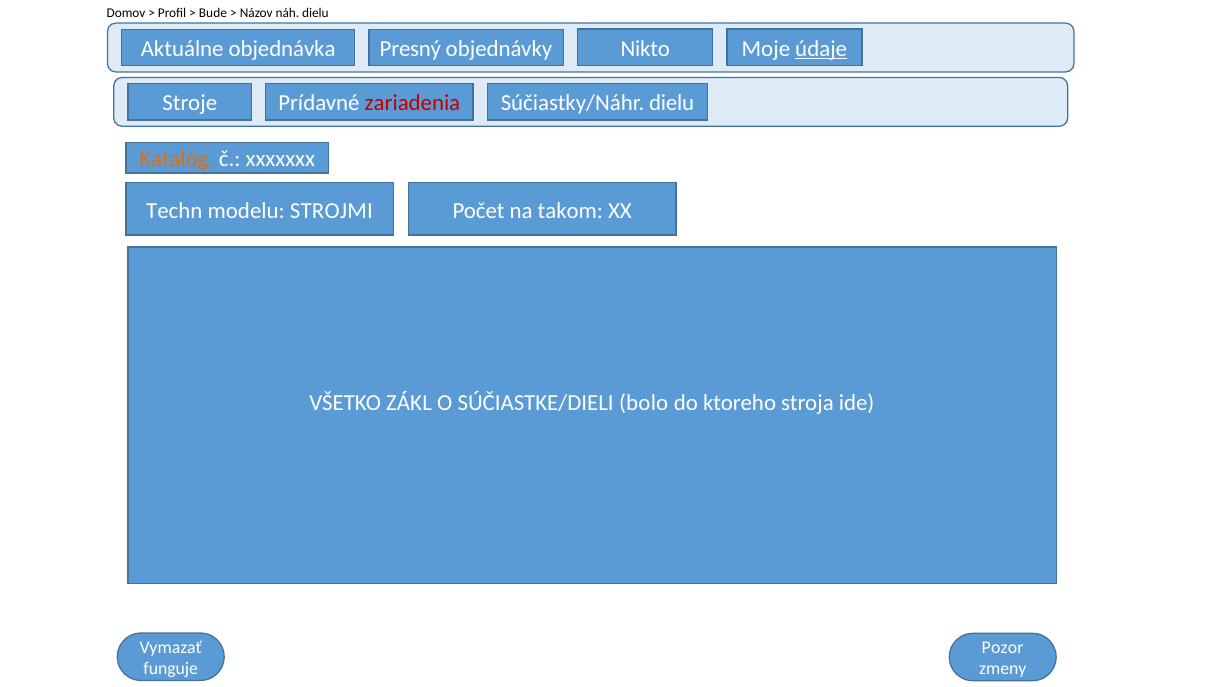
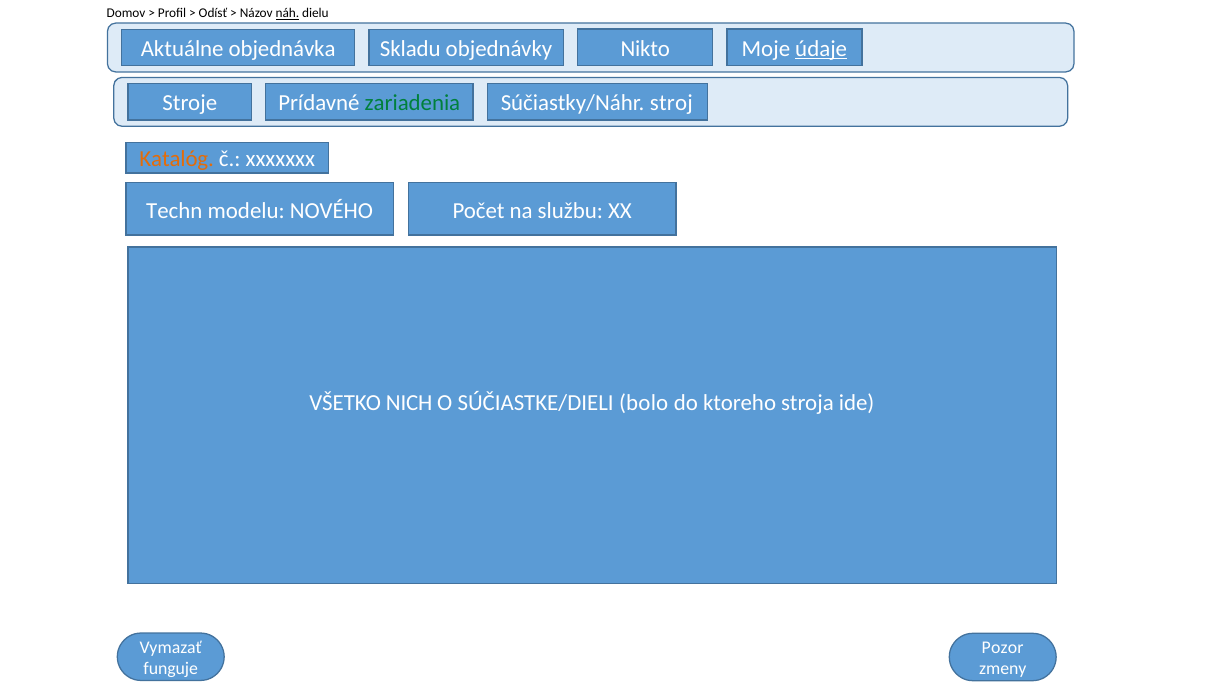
Bude: Bude -> Odísť
náh underline: none -> present
Presný: Presný -> Skladu
zariadenia colour: red -> green
Súčiastky/Náhr dielu: dielu -> stroj
STROJMI: STROJMI -> NOVÉHO
takom: takom -> službu
ZÁKL: ZÁKL -> NICH
